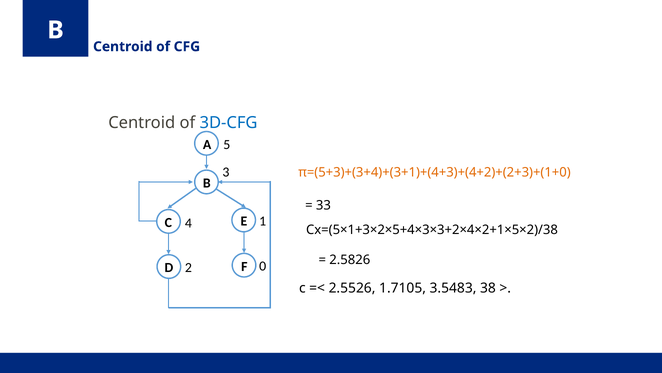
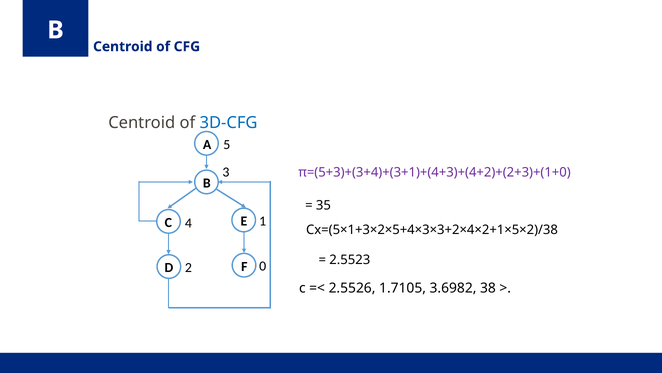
π=(5+3)+(3+4)+(3+1)+(4+3)+(4+2)+(2+3)+(1+0 colour: orange -> purple
33: 33 -> 35
2.5826: 2.5826 -> 2.5523
3.5483: 3.5483 -> 3.6982
